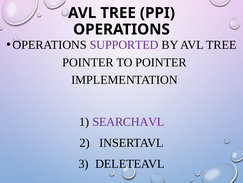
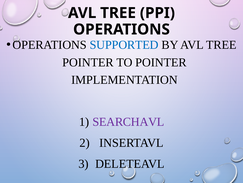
SUPPORTED colour: purple -> blue
